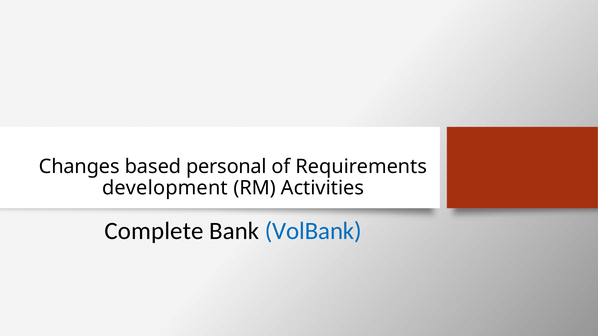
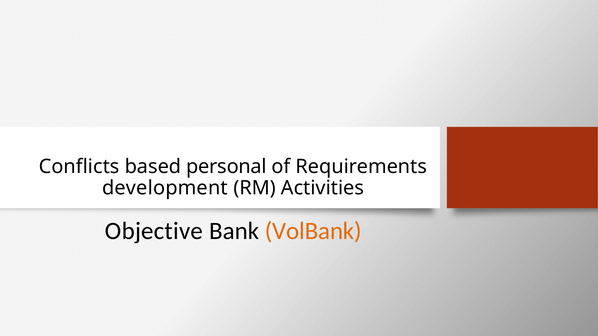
Changes: Changes -> Conflicts
Complete: Complete -> Objective
VolBank colour: blue -> orange
